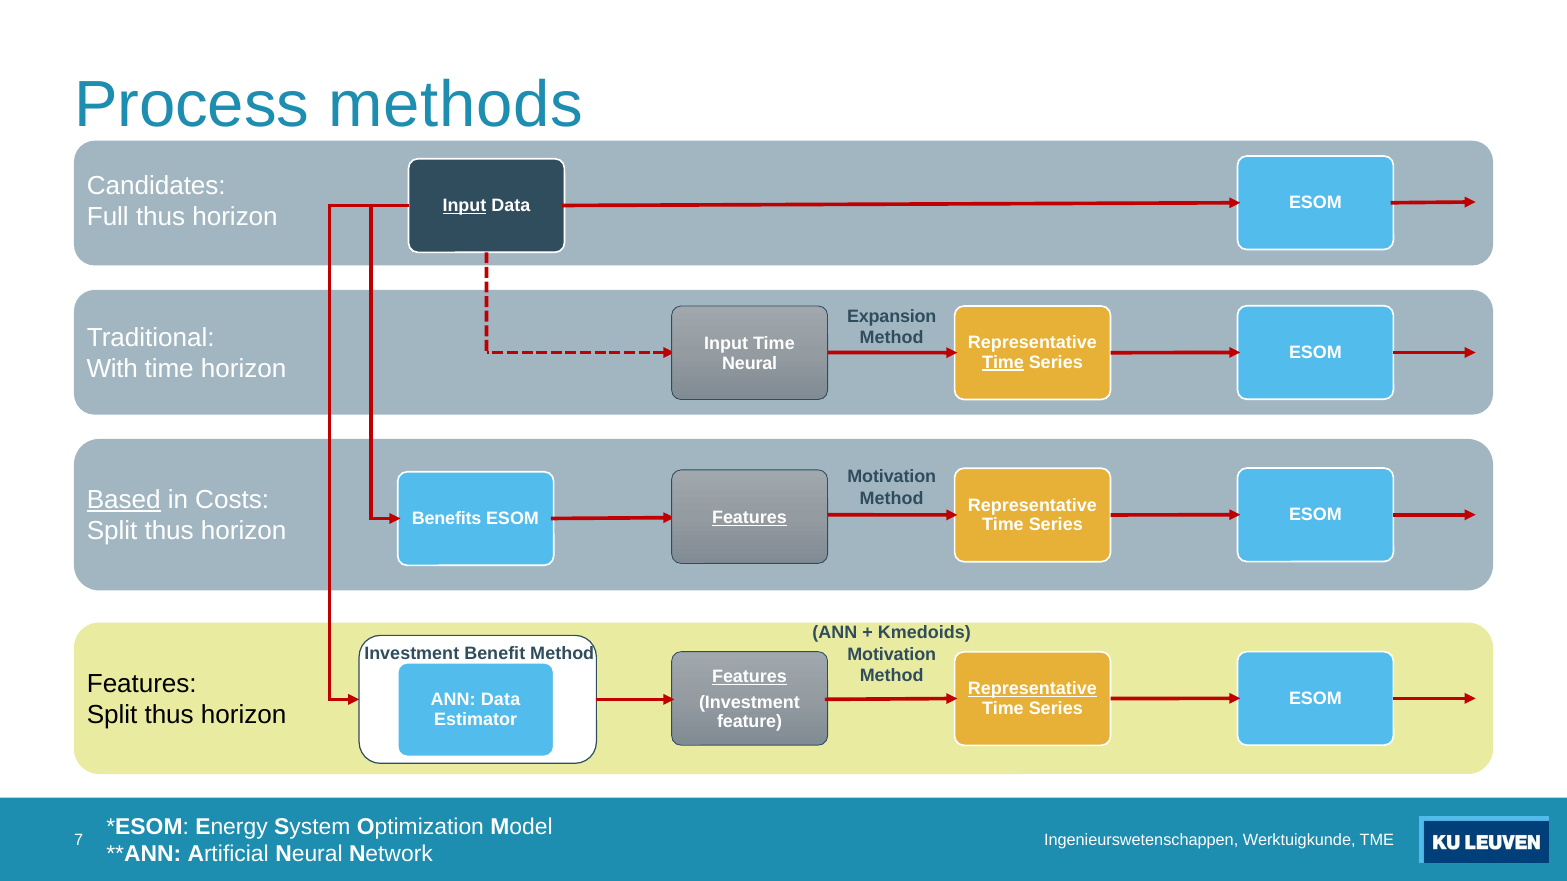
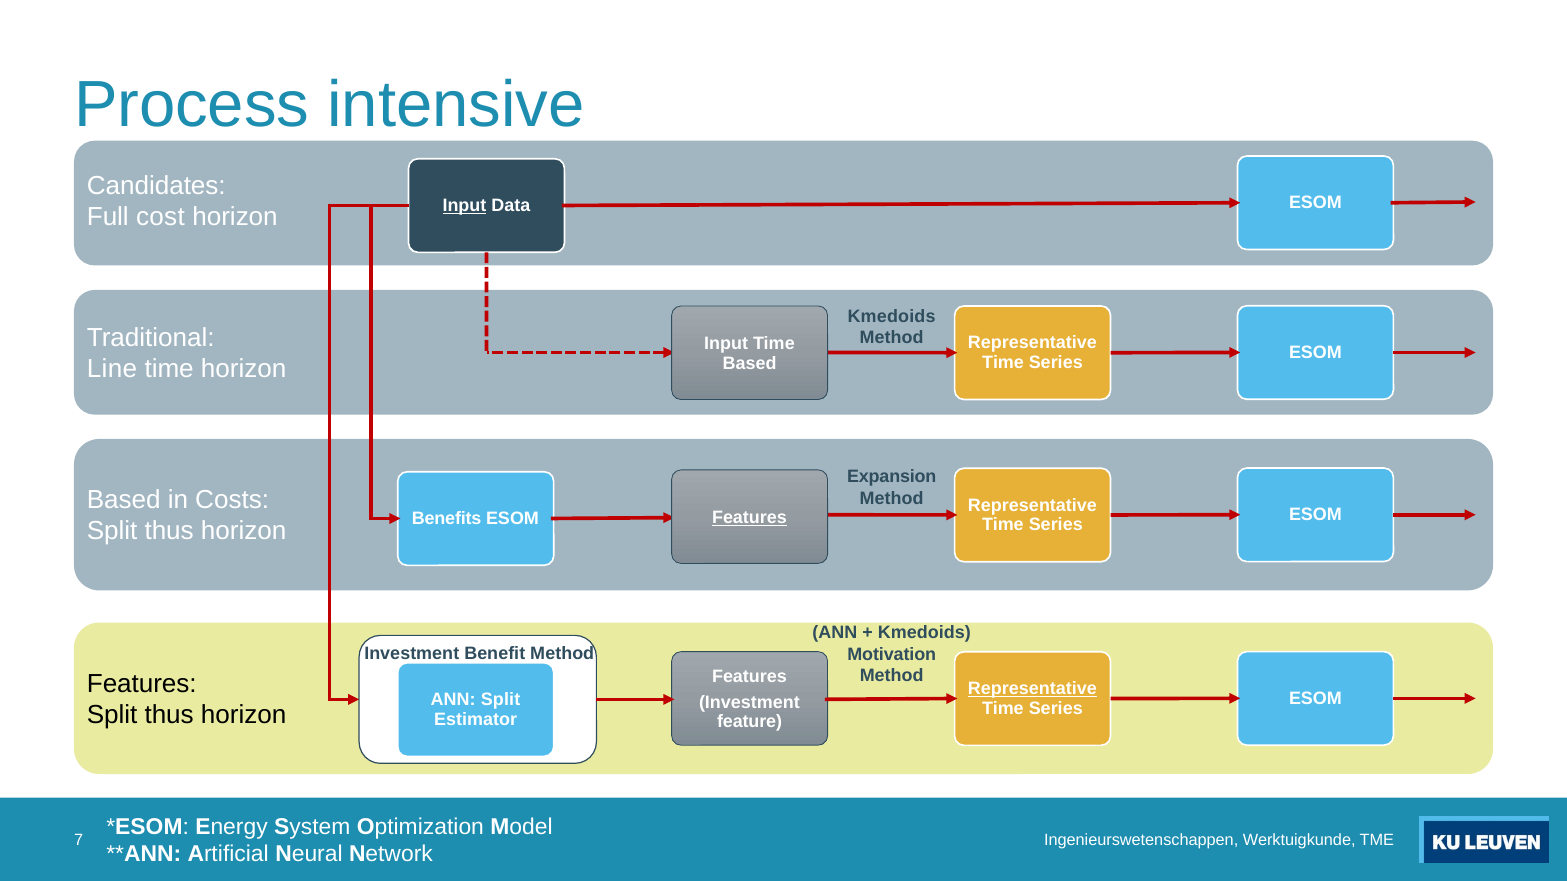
methods: methods -> intensive
Full thus: thus -> cost
Expansion at (892, 317): Expansion -> Kmedoids
Time at (1003, 362) underline: present -> none
Neural at (750, 363): Neural -> Based
With: With -> Line
Motivation at (892, 477): Motivation -> Expansion
Based at (124, 500) underline: present -> none
Features at (749, 677) underline: present -> none
ANN Data: Data -> Split
